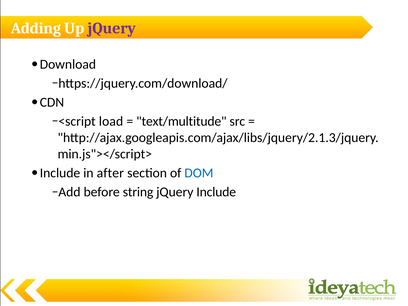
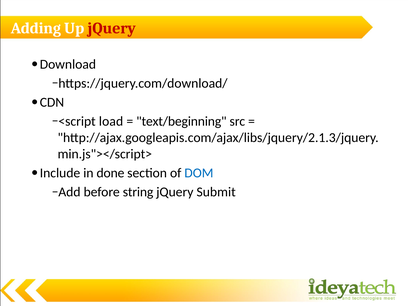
jQuery at (112, 28) colour: purple -> red
text/multitude: text/multitude -> text/beginning
after: after -> done
jQuery Include: Include -> Submit
